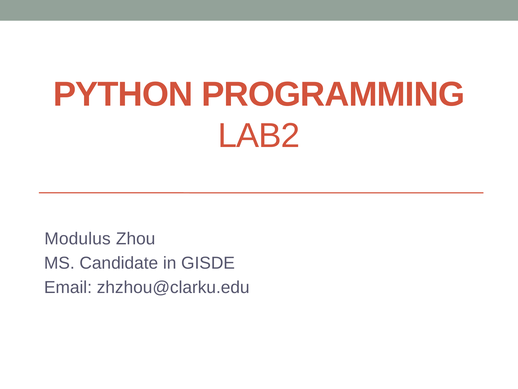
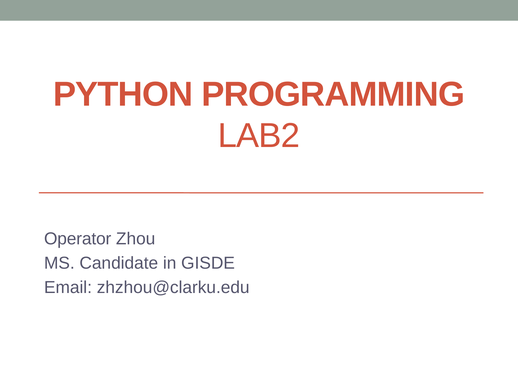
Modulus: Modulus -> Operator
